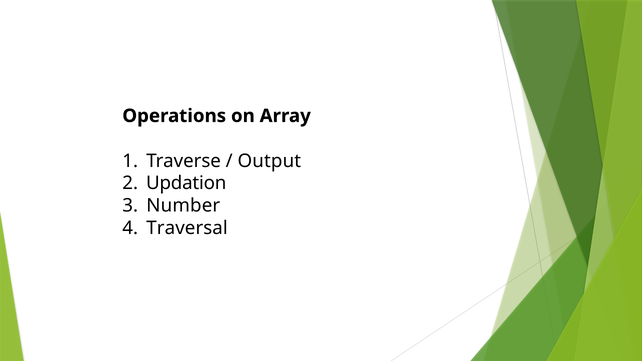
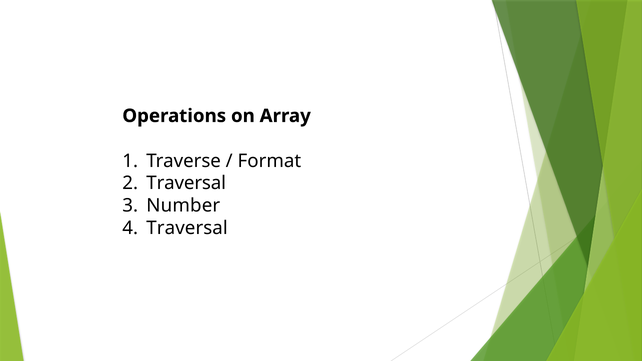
Output: Output -> Format
Updation at (186, 183): Updation -> Traversal
